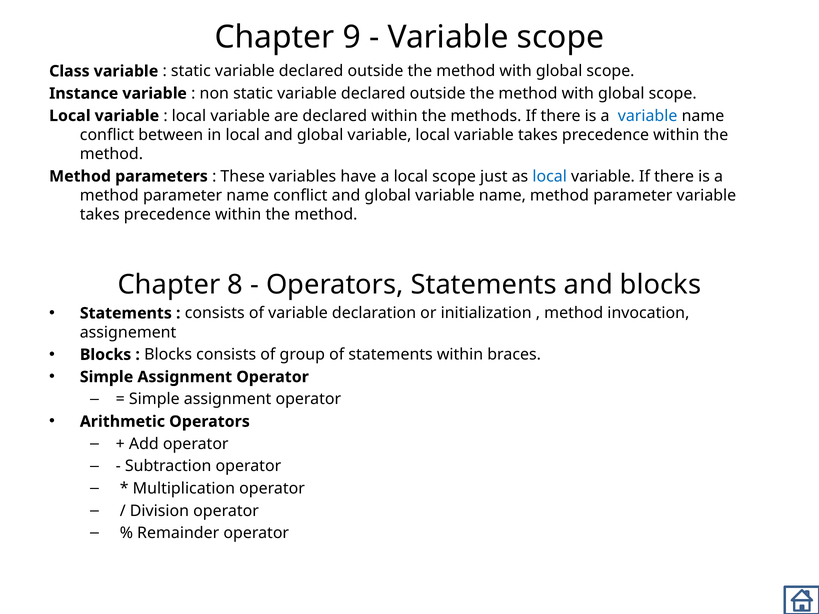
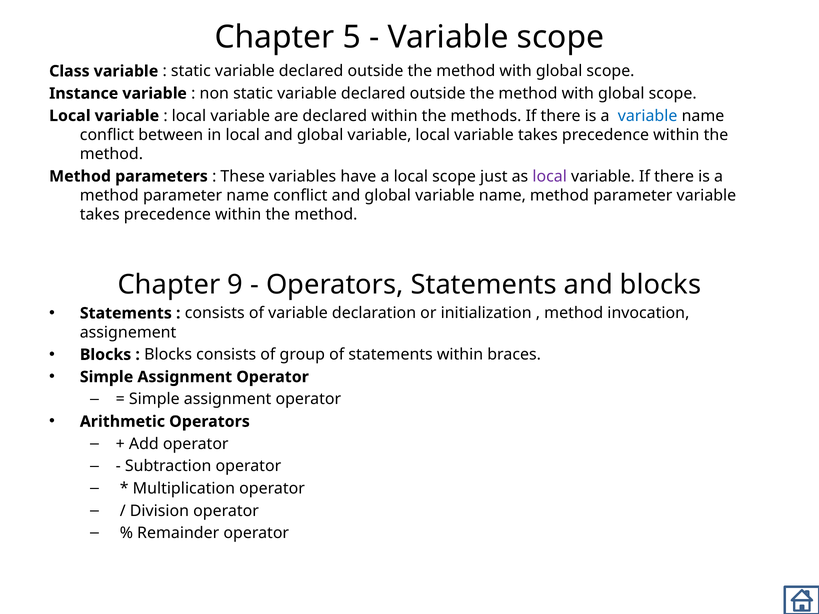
9: 9 -> 5
local at (550, 176) colour: blue -> purple
8: 8 -> 9
